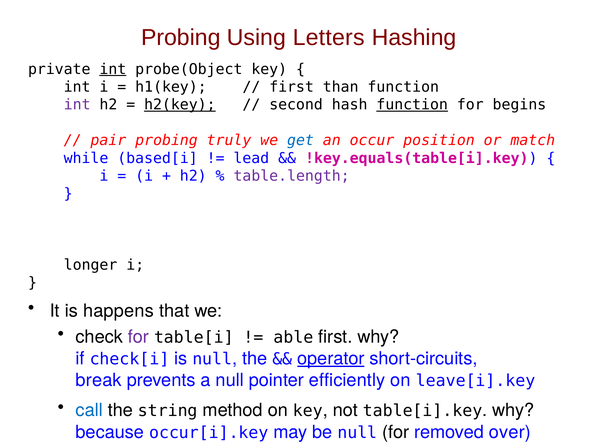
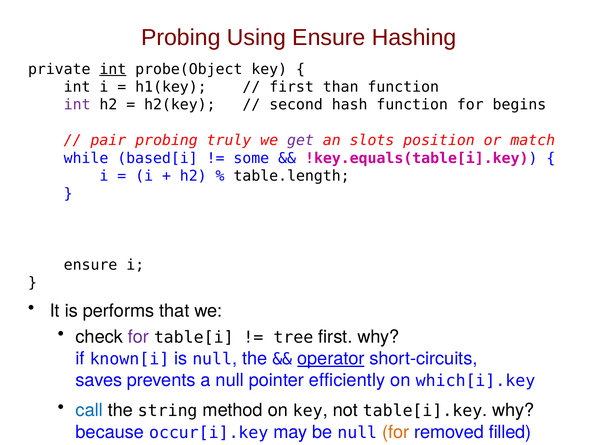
Using Letters: Letters -> Ensure
h2(key underline: present -> none
function at (412, 105) underline: present -> none
get colour: blue -> purple
occur: occur -> slots
lead: lead -> some
table.length colour: purple -> black
longer at (91, 265): longer -> ensure
happens: happens -> performs
able: able -> tree
check[i: check[i -> known[i
break: break -> saves
leave[i].key: leave[i].key -> which[i].key
for at (396, 433) colour: black -> orange
over: over -> filled
